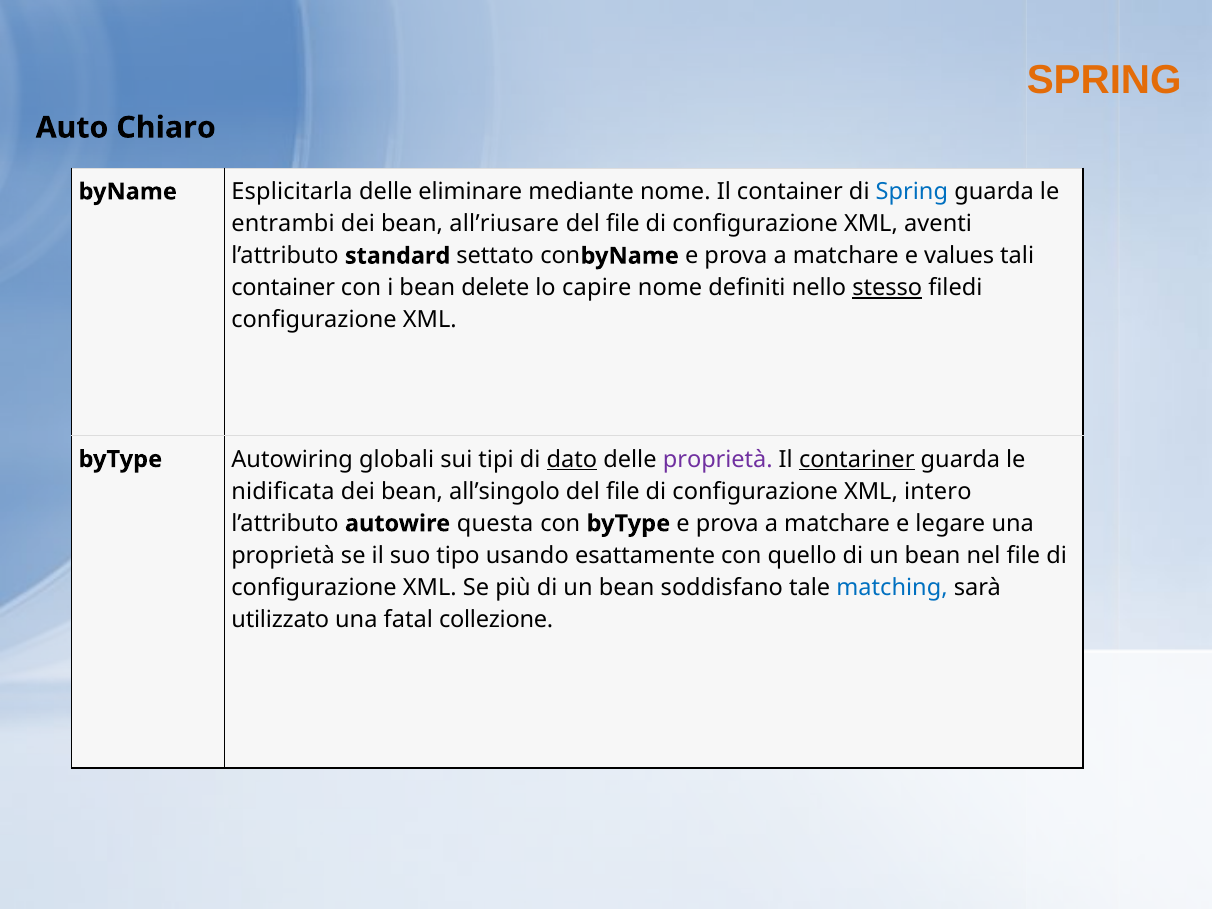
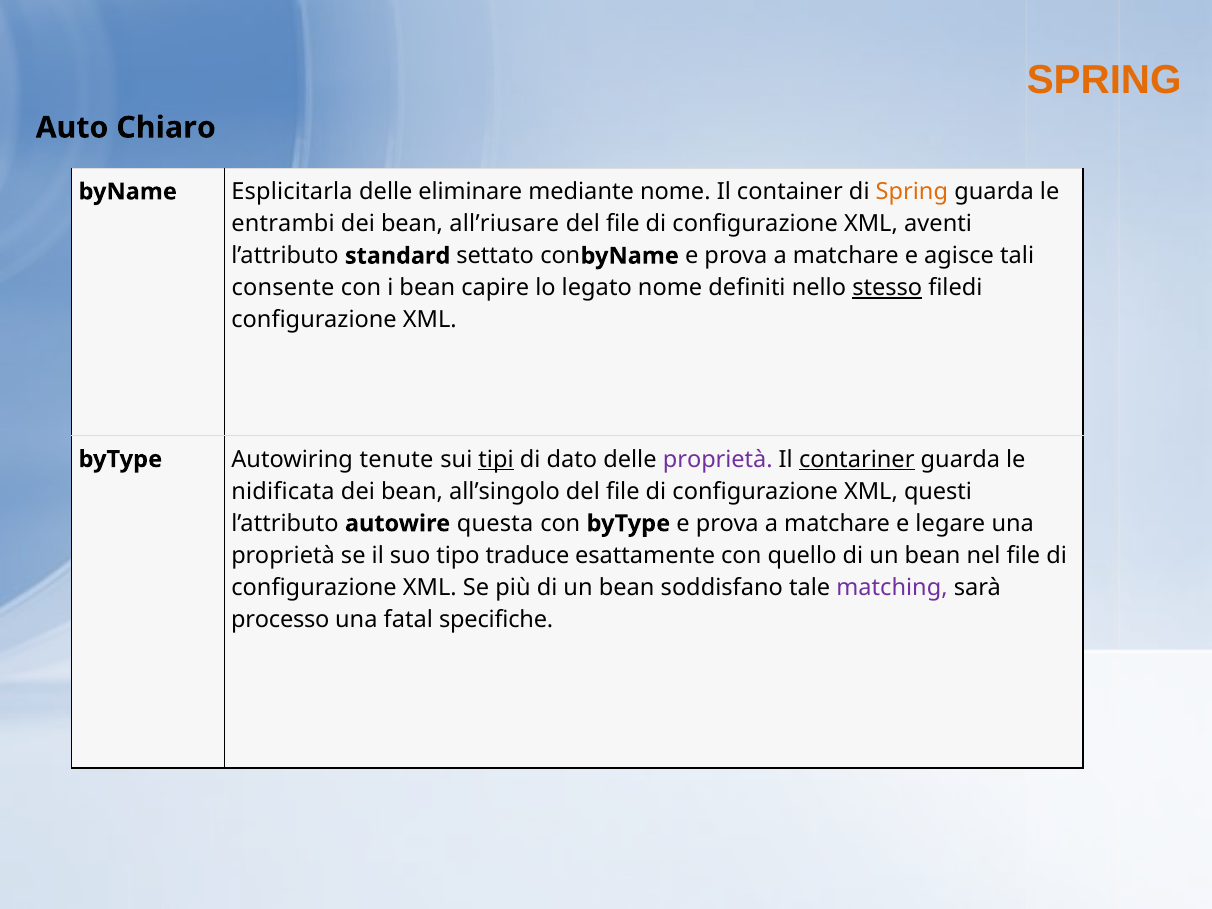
Spring at (912, 192) colour: blue -> orange
values: values -> agisce
container at (283, 288): container -> consente
delete: delete -> capire
capire: capire -> legato
globali: globali -> tenute
tipi underline: none -> present
dato underline: present -> none
intero: intero -> questi
usando: usando -> traduce
matching colour: blue -> purple
utilizzato: utilizzato -> processo
collezione: collezione -> specifiche
